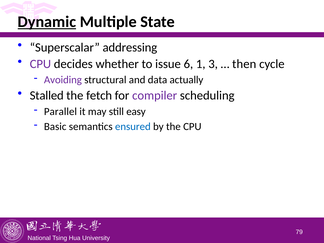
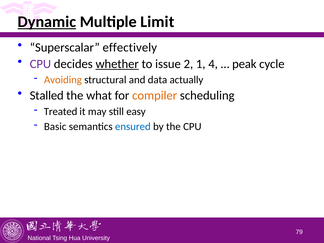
State: State -> Limit
addressing: addressing -> effectively
whether underline: none -> present
6: 6 -> 2
3: 3 -> 4
then: then -> peak
Avoiding colour: purple -> orange
fetch: fetch -> what
compiler colour: purple -> orange
Parallel: Parallel -> Treated
